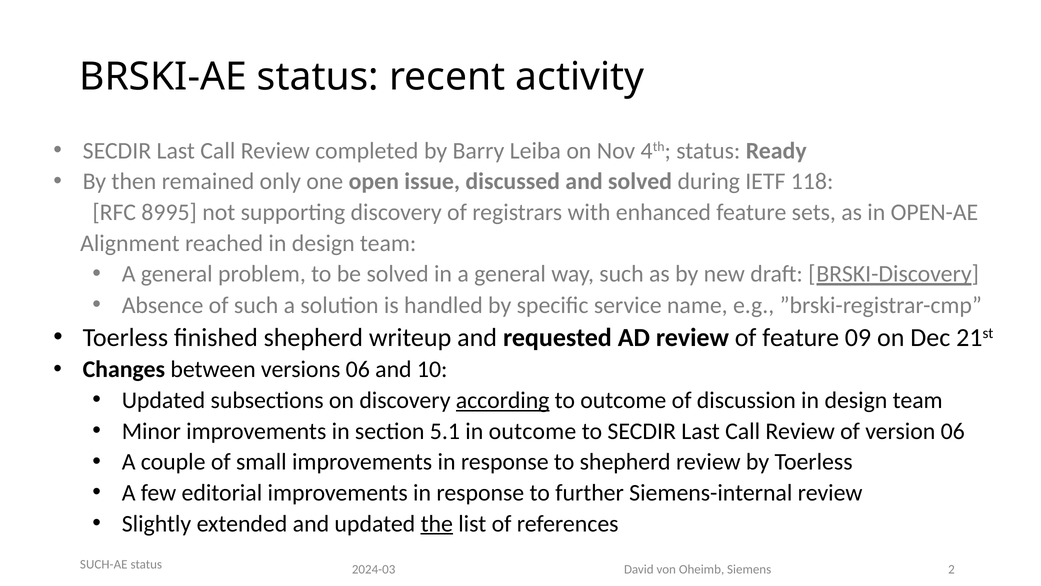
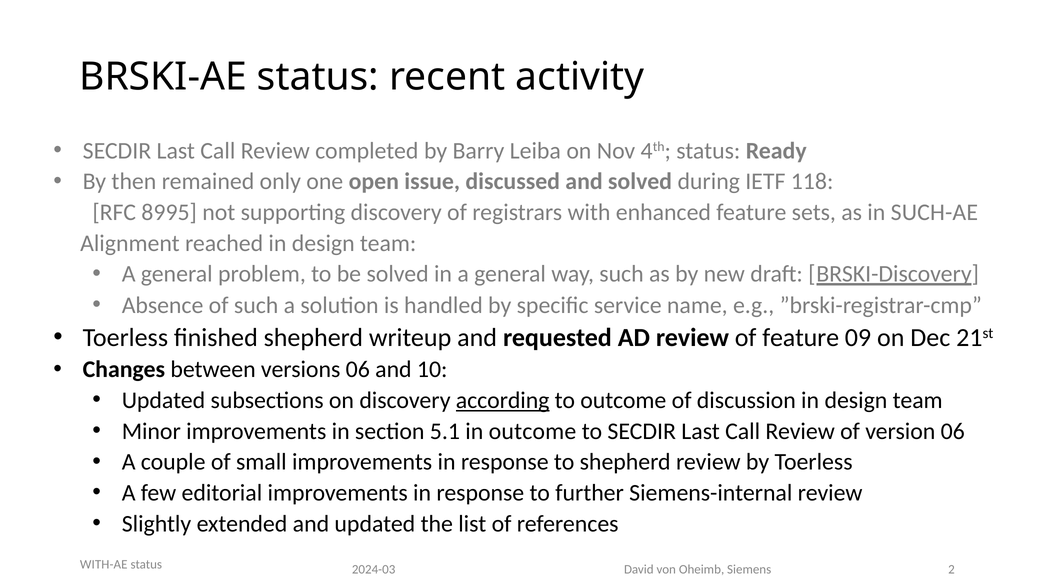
OPEN-AE: OPEN-AE -> SUCH-AE
the underline: present -> none
SUCH-AE: SUCH-AE -> WITH-AE
